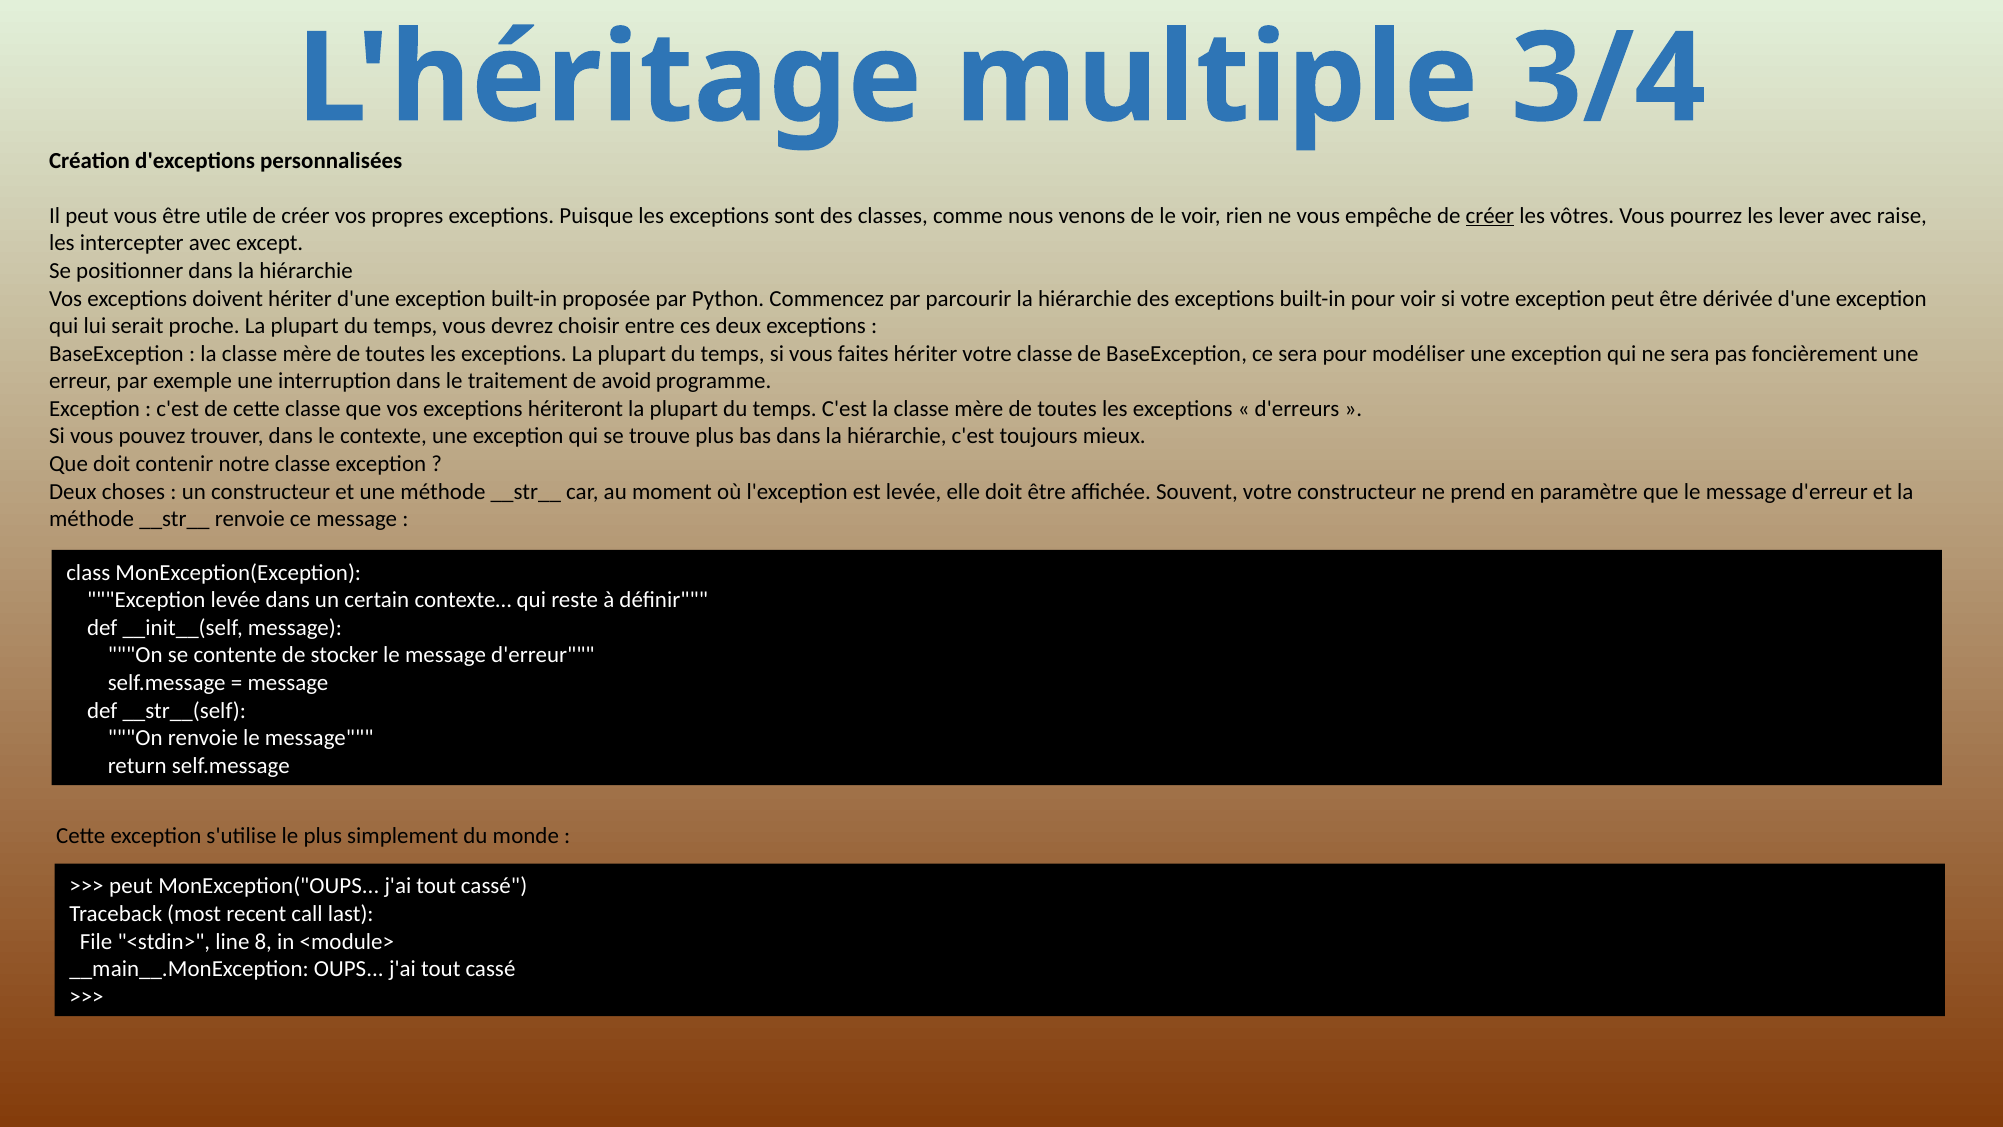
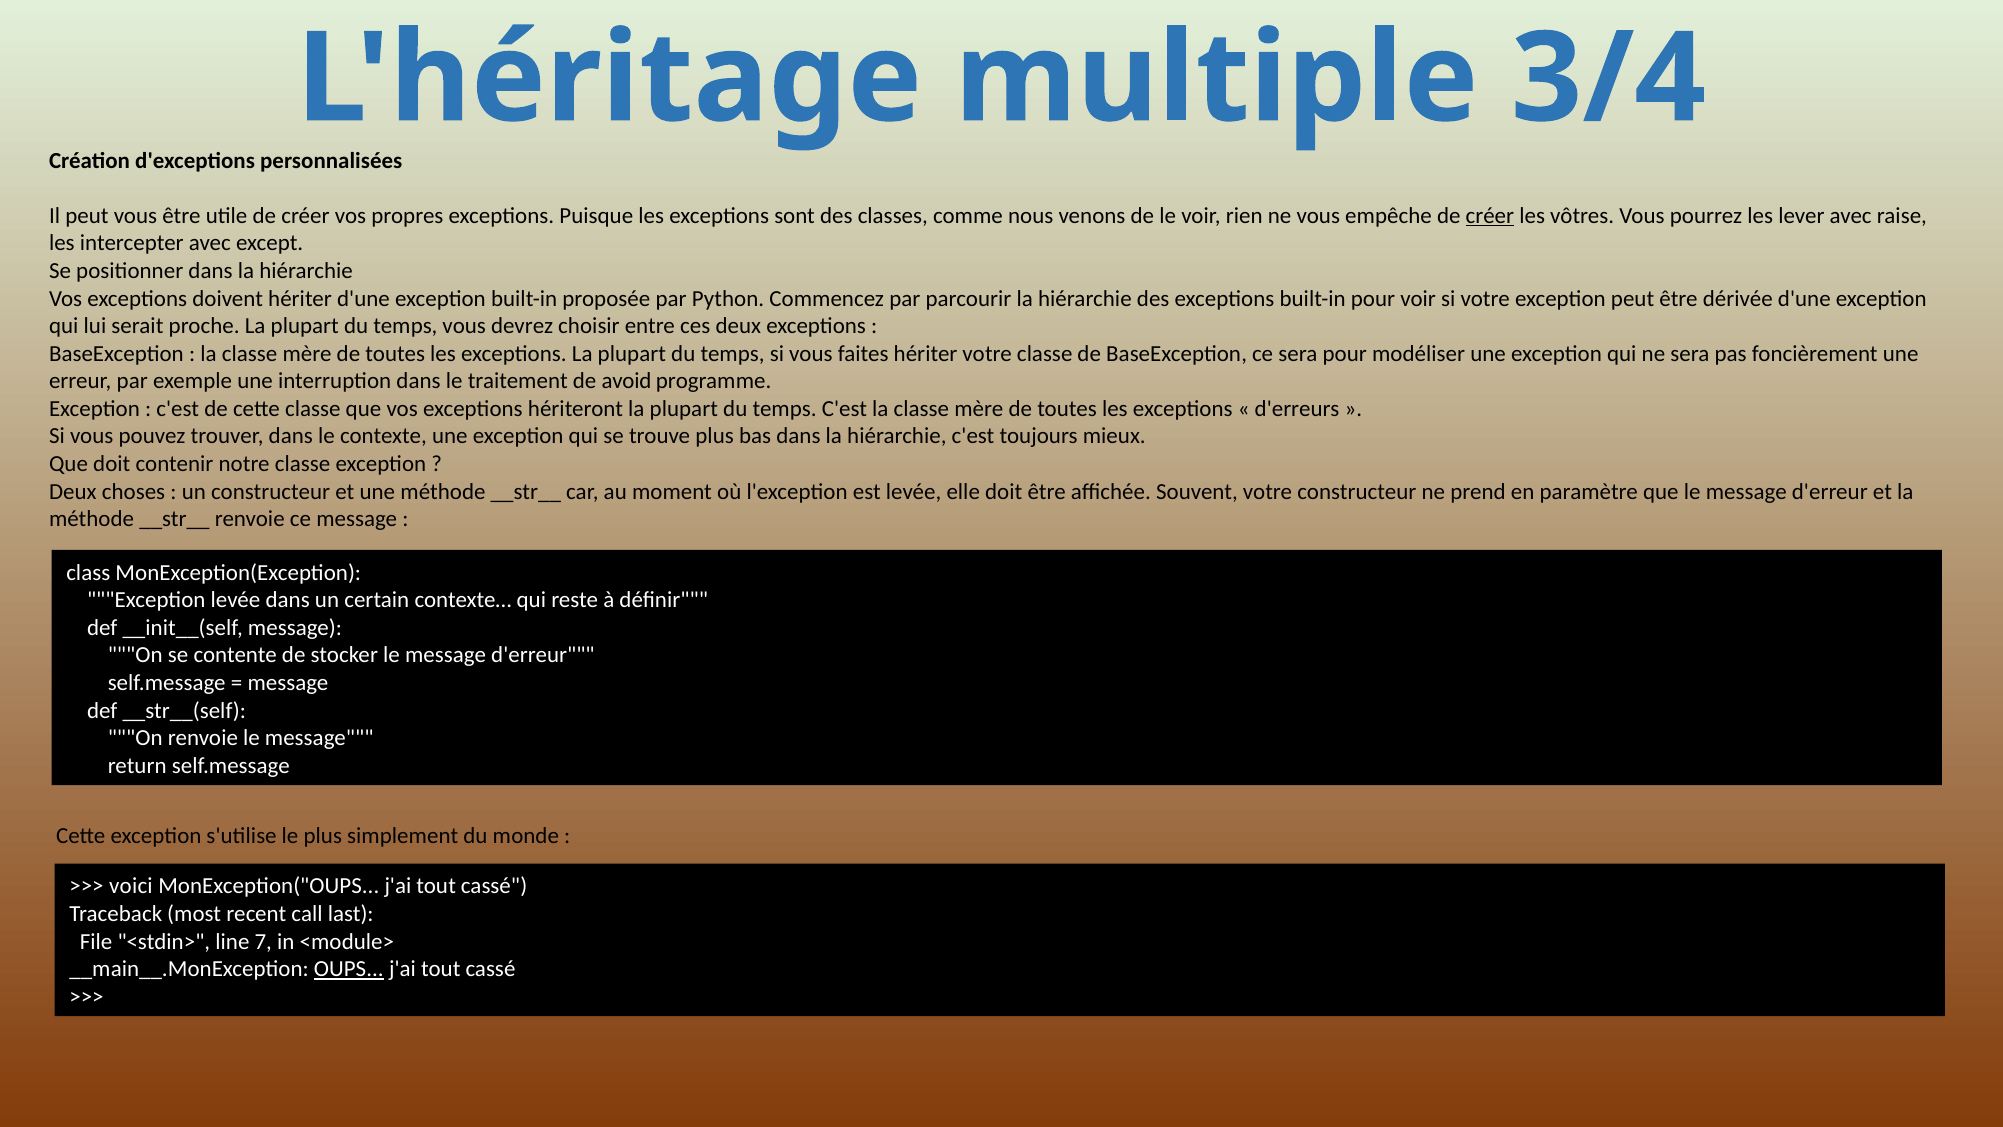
peut at (131, 886): peut -> voici
8: 8 -> 7
OUPS underline: none -> present
